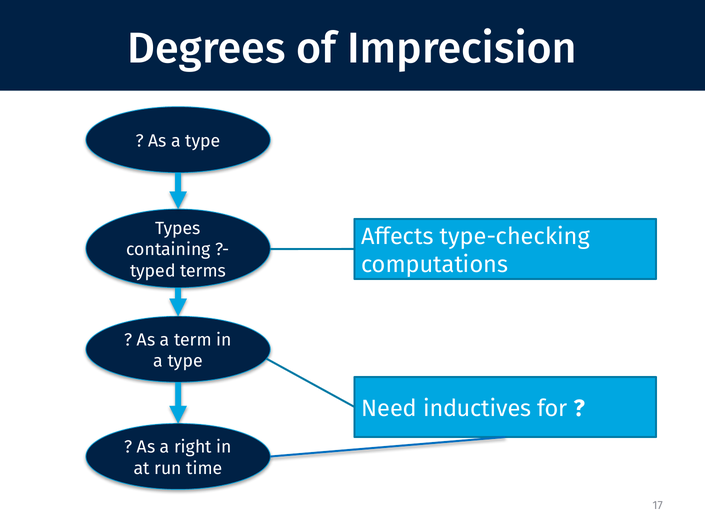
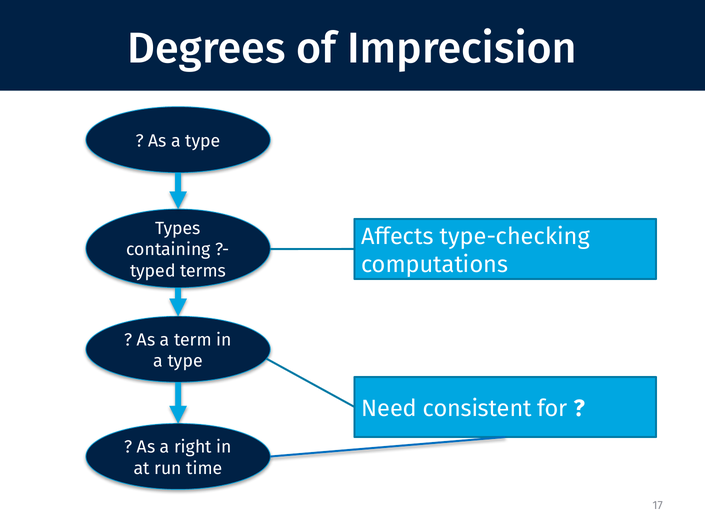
inductives: inductives -> consistent
